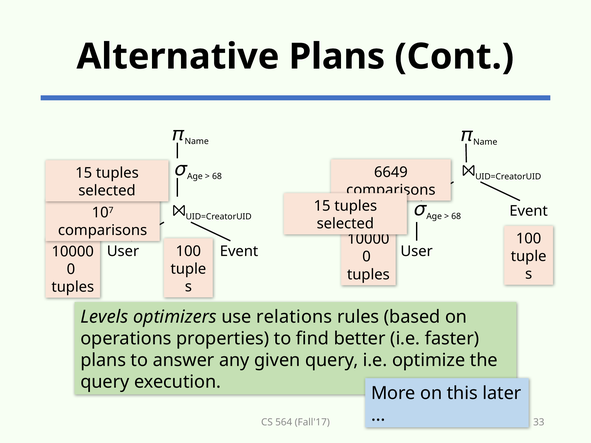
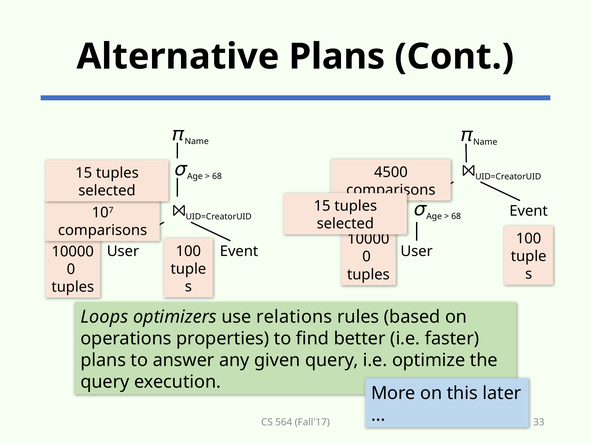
6649: 6649 -> 4500
Levels: Levels -> Loops
